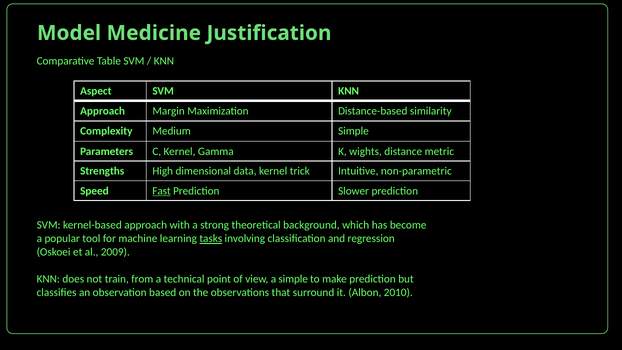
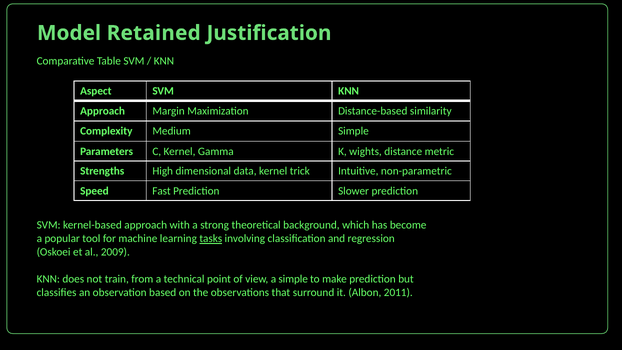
Medicine: Medicine -> Retained
Fast underline: present -> none
2010: 2010 -> 2011
